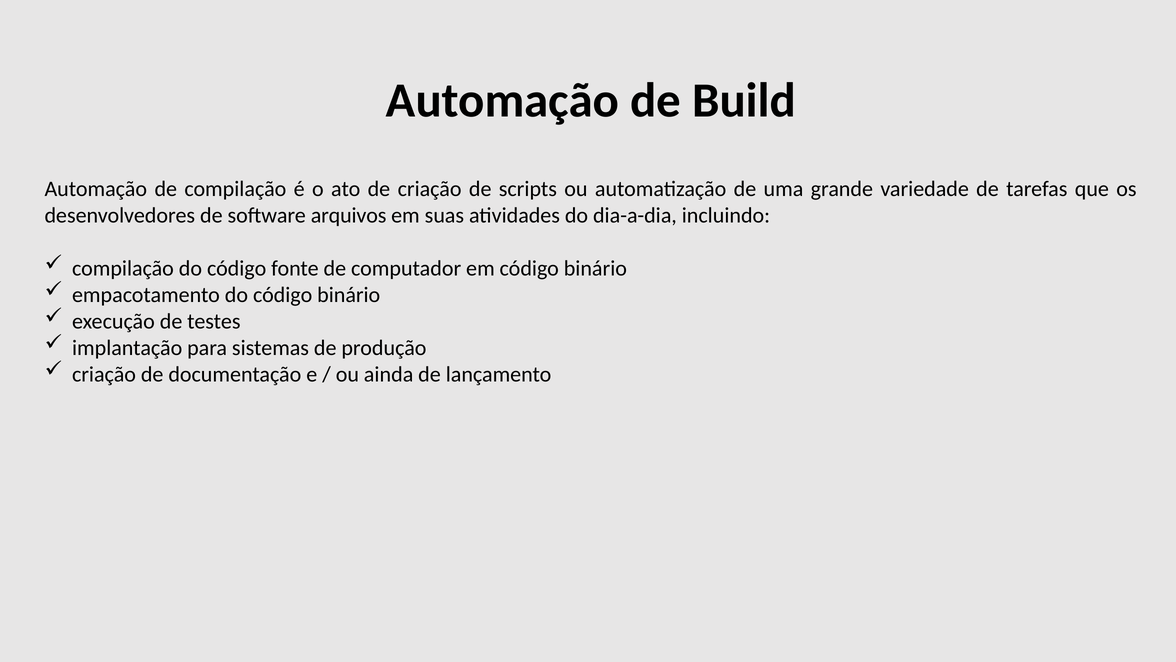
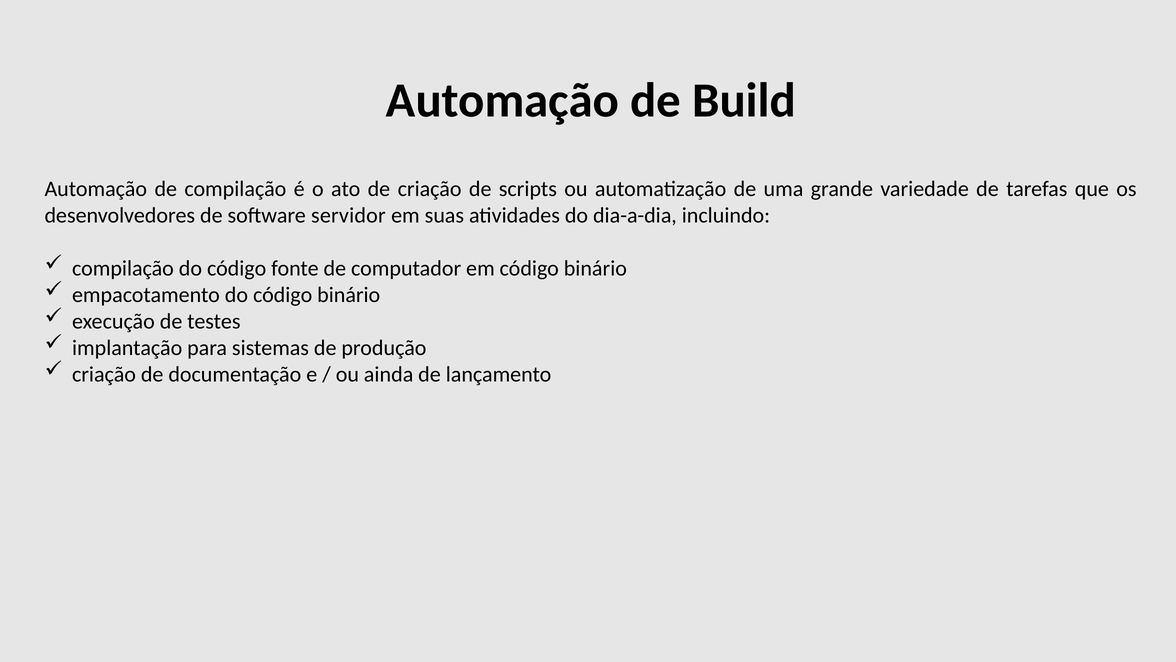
arquivos: arquivos -> servidor
